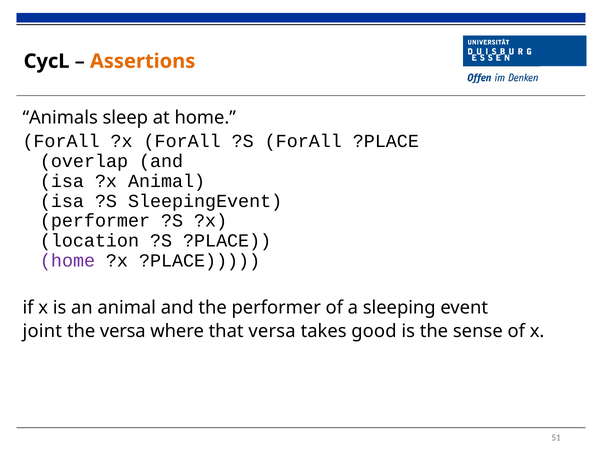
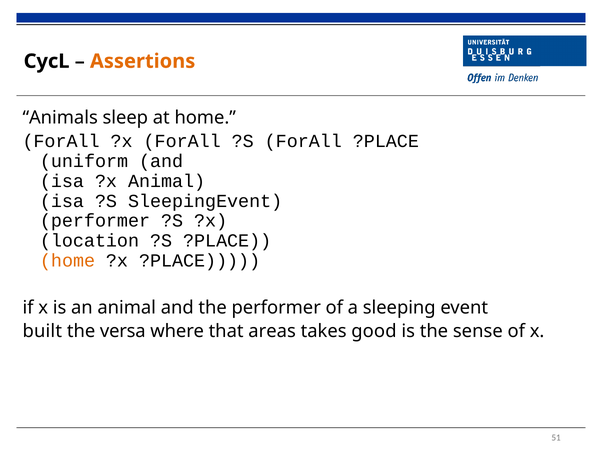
overlap: overlap -> uniform
home at (68, 260) colour: purple -> orange
joint: joint -> built
that versa: versa -> areas
